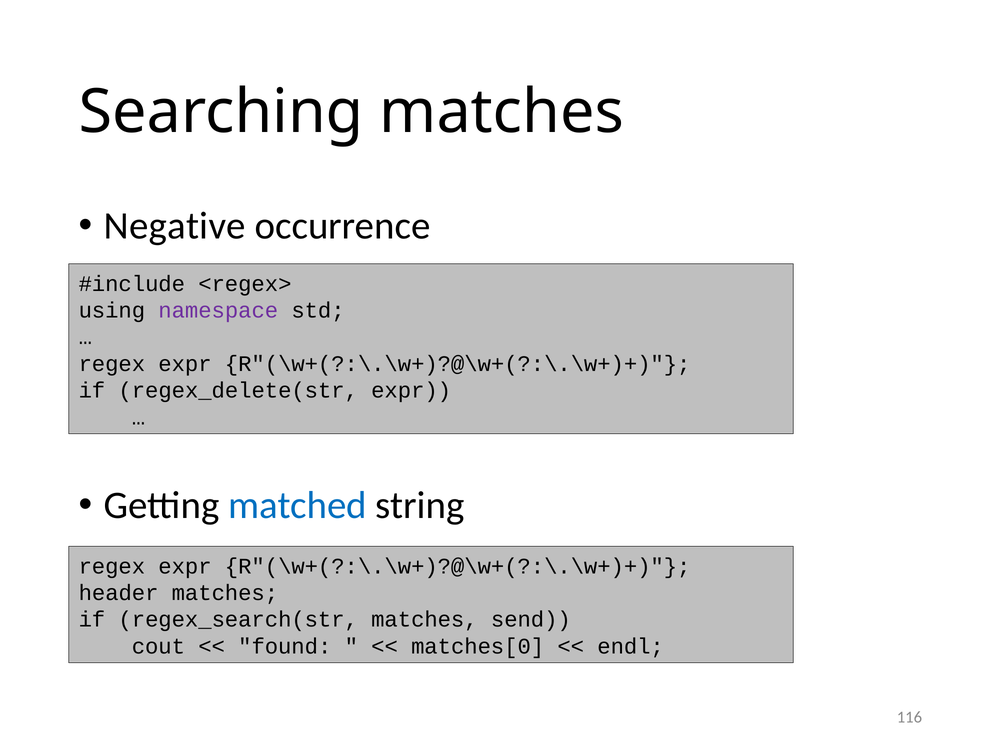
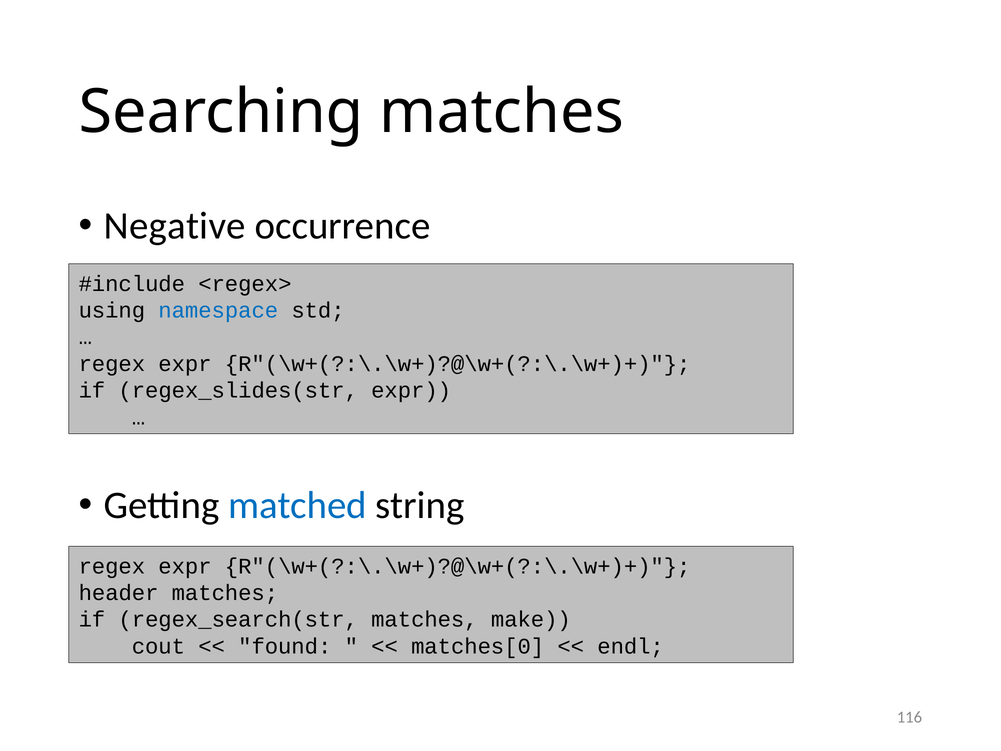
namespace colour: purple -> blue
regex_delete(str: regex_delete(str -> regex_slides(str
send: send -> make
